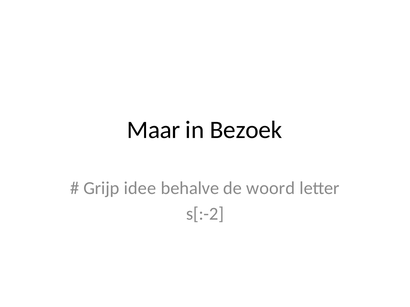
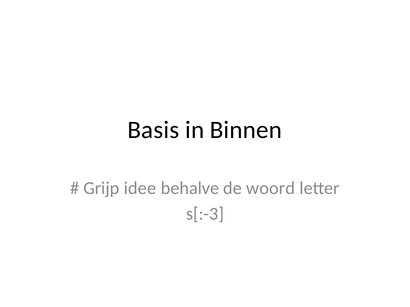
Maar: Maar -> Basis
Bezoek: Bezoek -> Binnen
s[:-2: s[:-2 -> s[:-3
